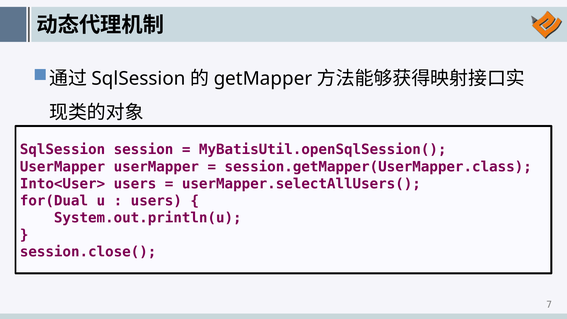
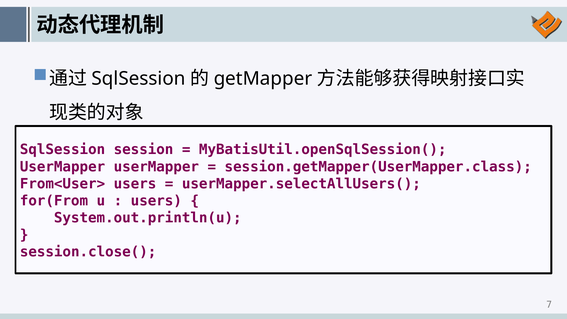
Into<User>: Into<User> -> From<User>
for(Dual: for(Dual -> for(From
